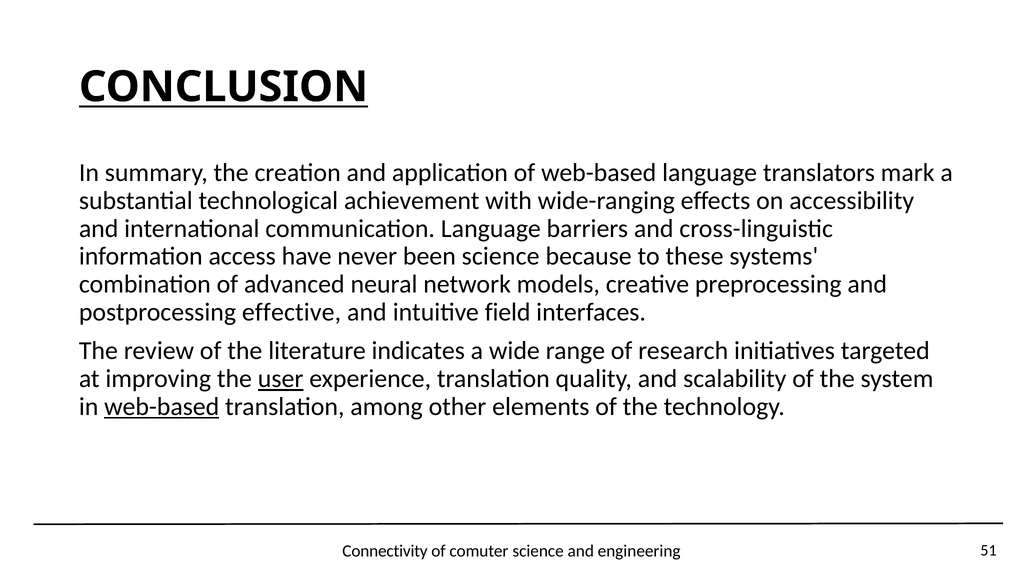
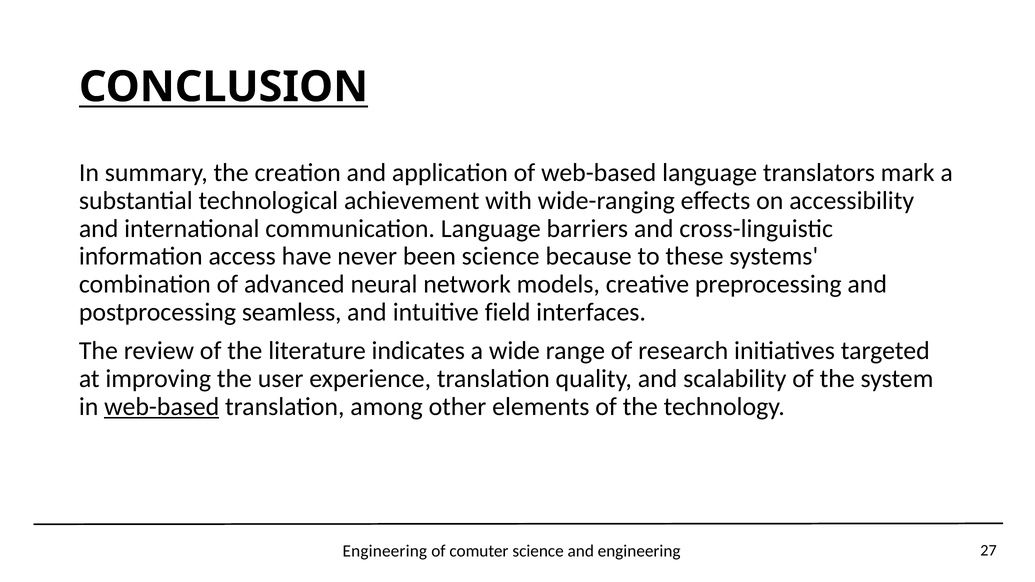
effective: effective -> seamless
user underline: present -> none
Connectivity at (385, 551): Connectivity -> Engineering
51: 51 -> 27
